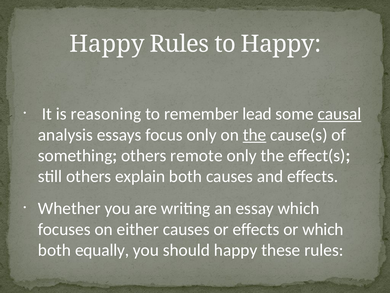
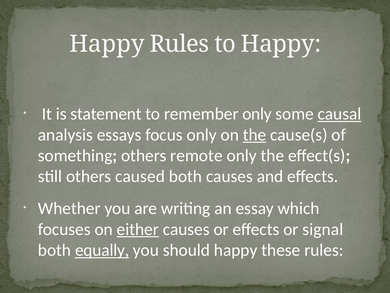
reasoning: reasoning -> statement
remember lead: lead -> only
explain: explain -> caused
either underline: none -> present
or which: which -> signal
equally underline: none -> present
